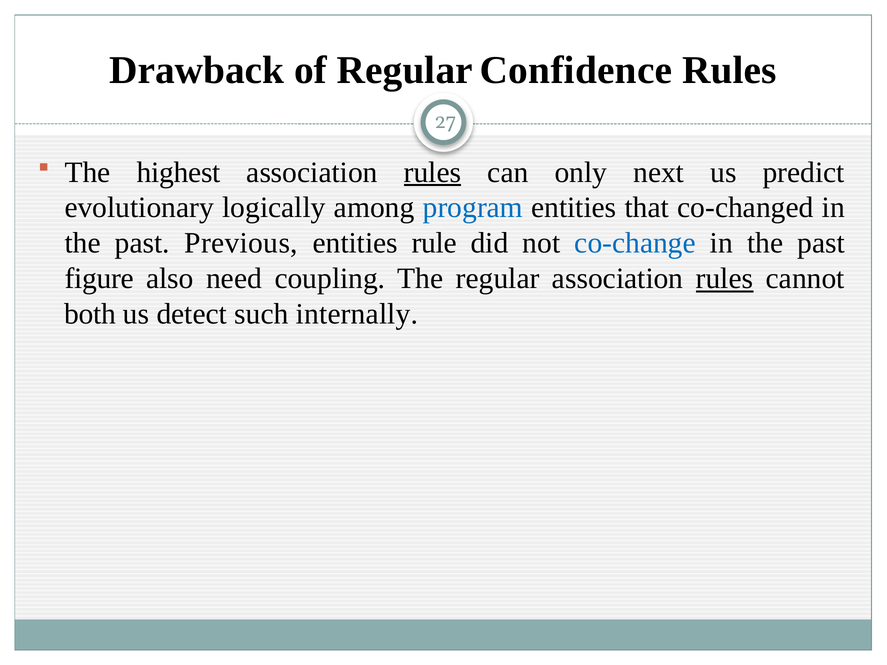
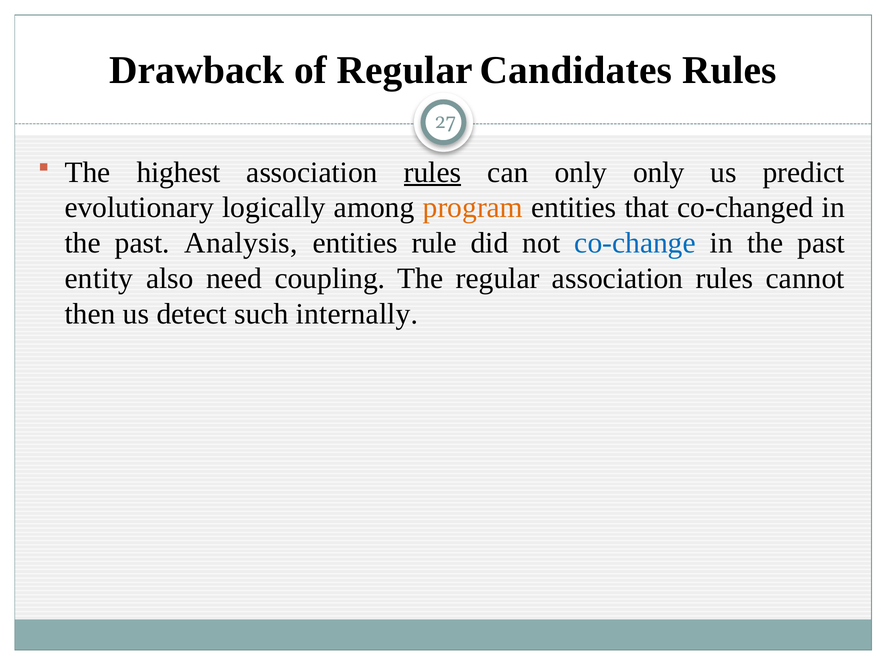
Confidence: Confidence -> Candidates
only next: next -> only
program colour: blue -> orange
Previous: Previous -> Analysis
figure: figure -> entity
rules at (725, 279) underline: present -> none
both: both -> then
